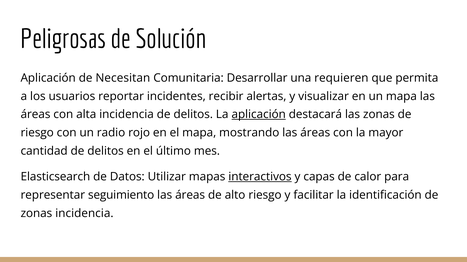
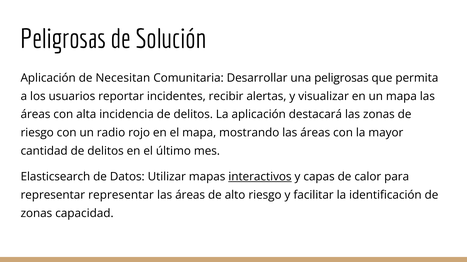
una requieren: requieren -> peligrosas
aplicación at (259, 115) underline: present -> none
representar seguimiento: seguimiento -> representar
zonas incidencia: incidencia -> capacidad
